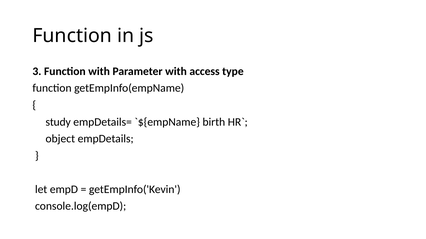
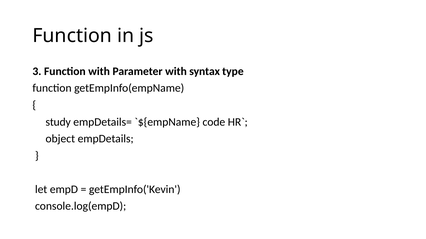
access: access -> syntax
birth: birth -> code
